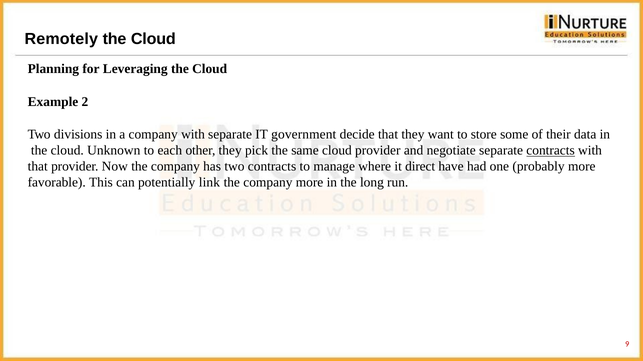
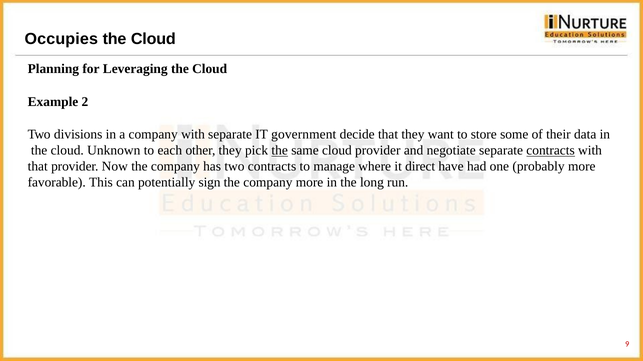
Remotely: Remotely -> Occupies
the at (280, 151) underline: none -> present
link: link -> sign
